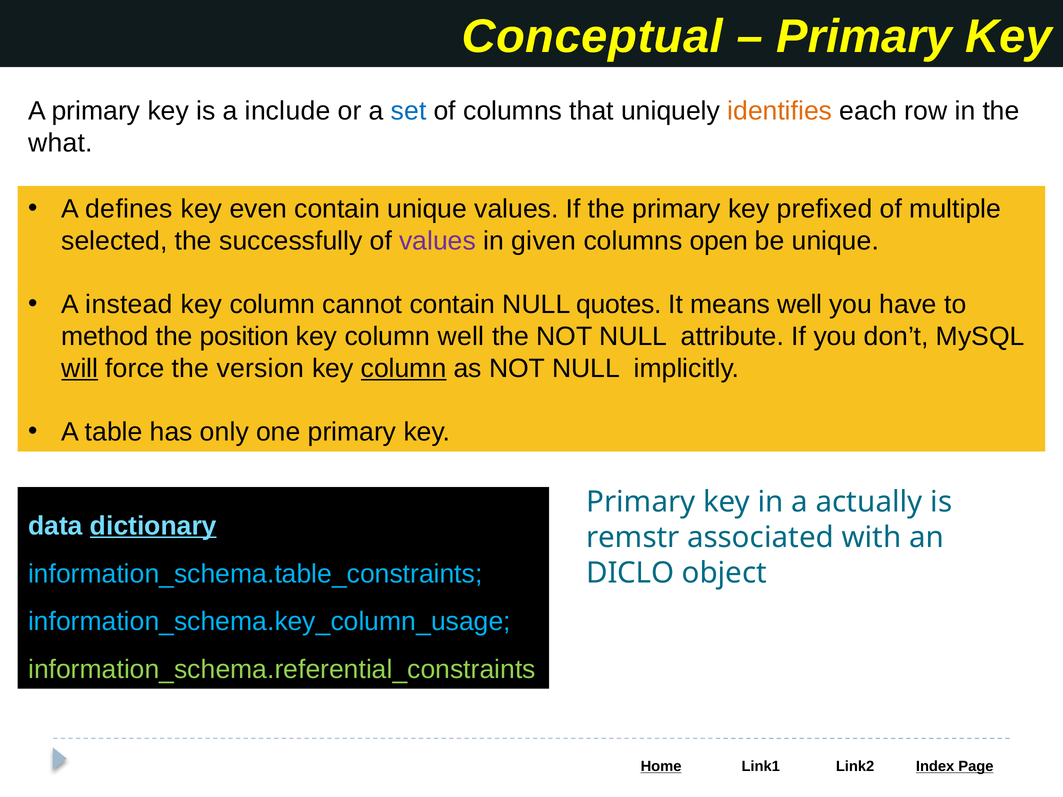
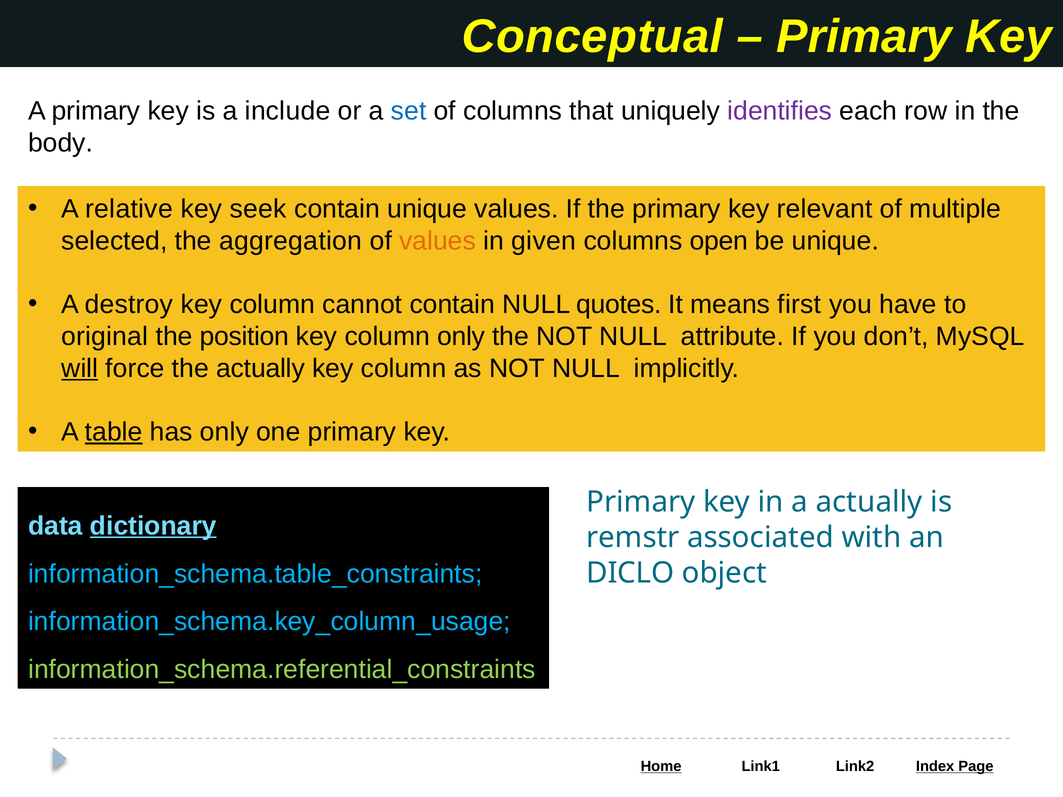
identifies colour: orange -> purple
what: what -> body
defines: defines -> relative
even: even -> seek
prefixed: prefixed -> relevant
successfully: successfully -> aggregation
values at (438, 241) colour: purple -> orange
instead: instead -> destroy
means well: well -> first
method: method -> original
column well: well -> only
the version: version -> actually
column at (404, 368) underline: present -> none
table underline: none -> present
